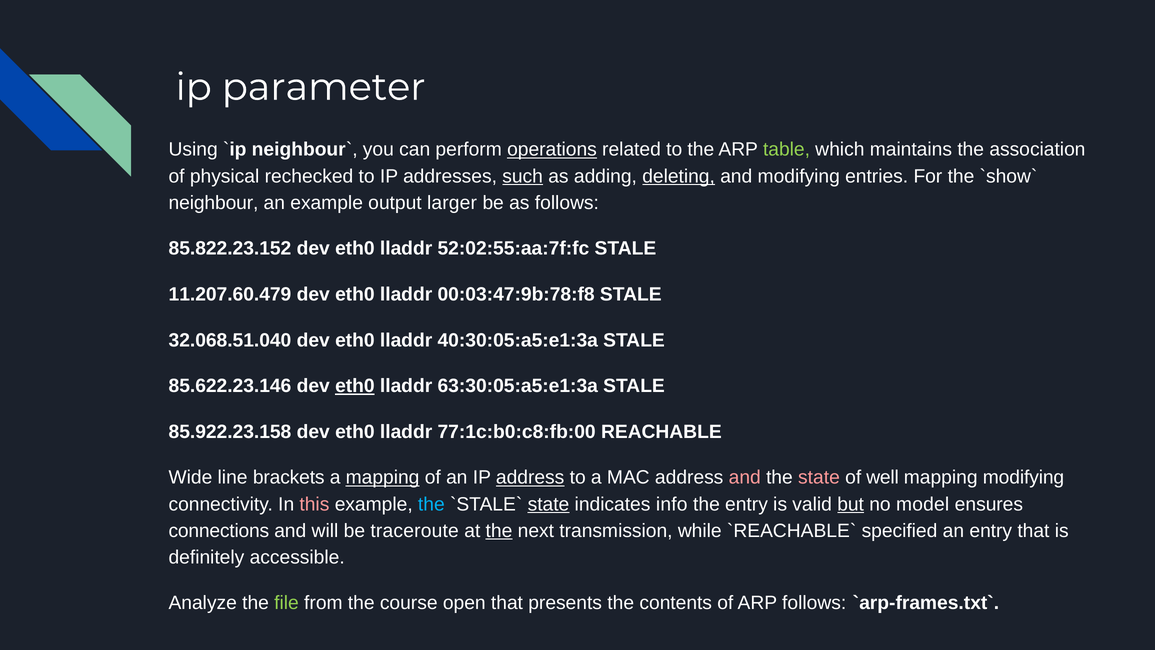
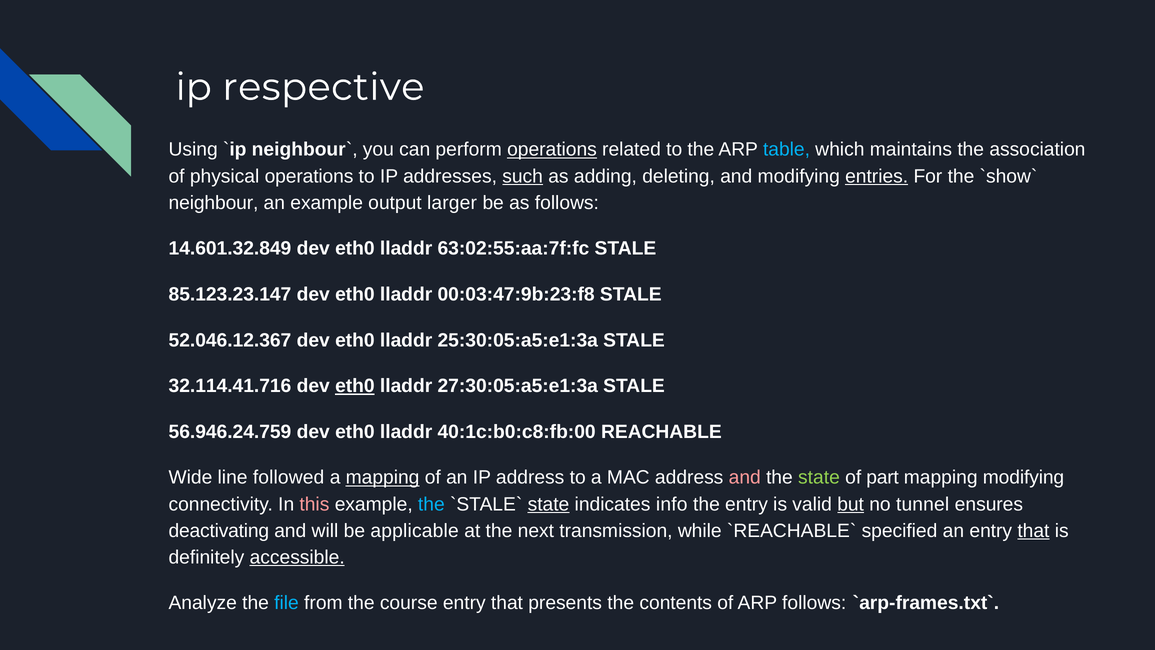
parameter: parameter -> respective
table colour: light green -> light blue
physical rechecked: rechecked -> operations
deleting underline: present -> none
entries underline: none -> present
85.822.23.152: 85.822.23.152 -> 14.601.32.849
52:02:55:aa:7f:fc: 52:02:55:aa:7f:fc -> 63:02:55:aa:7f:fc
11.207.60.479: 11.207.60.479 -> 85.123.23.147
00:03:47:9b:78:f8: 00:03:47:9b:78:f8 -> 00:03:47:9b:23:f8
32.068.51.040: 32.068.51.040 -> 52.046.12.367
40:30:05:a5:e1:3a: 40:30:05:a5:e1:3a -> 25:30:05:a5:e1:3a
85.622.23.146: 85.622.23.146 -> 32.114.41.716
63:30:05:a5:e1:3a: 63:30:05:a5:e1:3a -> 27:30:05:a5:e1:3a
85.922.23.158: 85.922.23.158 -> 56.946.24.759
77:1c:b0:c8:fb:00: 77:1c:b0:c8:fb:00 -> 40:1c:b0:c8:fb:00
brackets: brackets -> followed
address at (530, 477) underline: present -> none
state at (819, 477) colour: pink -> light green
well: well -> part
model: model -> tunnel
connections: connections -> deactivating
traceroute: traceroute -> applicable
the at (499, 530) underline: present -> none
that at (1033, 530) underline: none -> present
accessible underline: none -> present
file colour: light green -> light blue
course open: open -> entry
